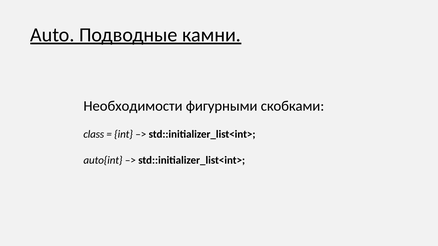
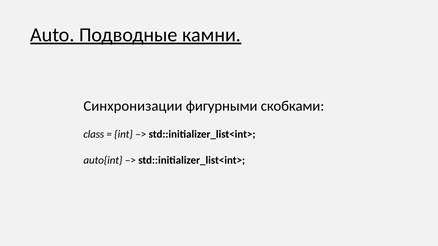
Необходимости: Необходимости -> Синхронизации
